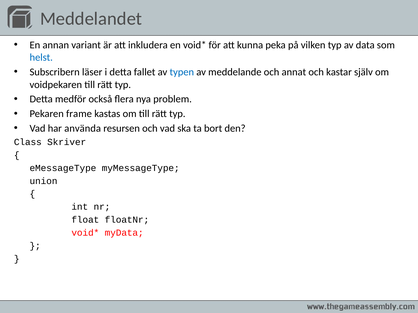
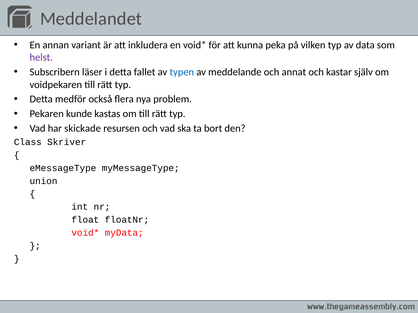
helst colour: blue -> purple
frame: frame -> kunde
använda: använda -> skickade
